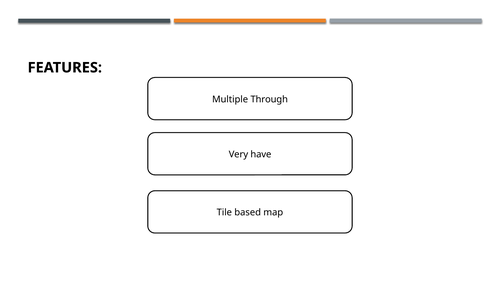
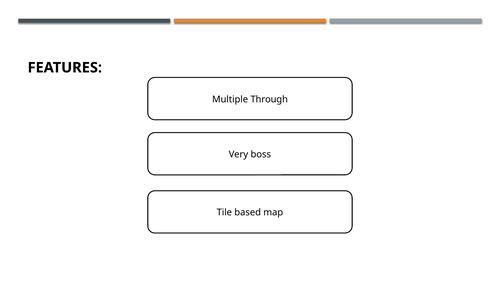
have: have -> boss
